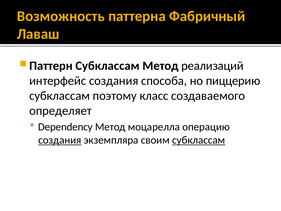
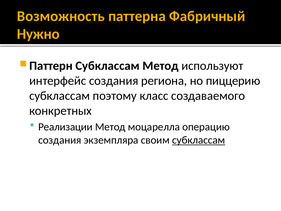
Лаваш: Лаваш -> Нужно
реализаций: реализаций -> используют
способа: способа -> региона
определяет: определяет -> конкретных
Dependency: Dependency -> Реализации
создания at (60, 140) underline: present -> none
